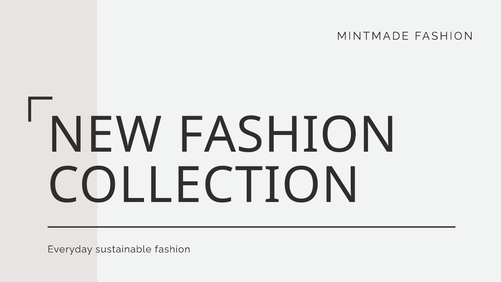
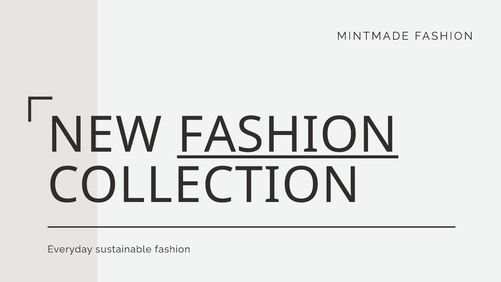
FASHION at (287, 135) underline: none -> present
